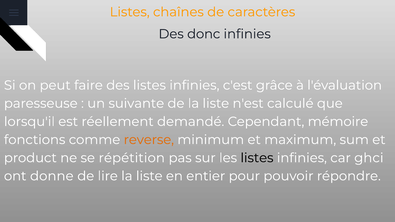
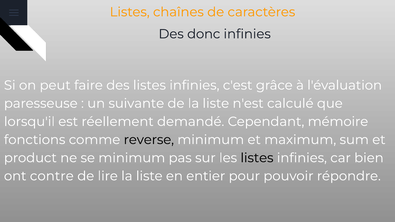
reverse colour: orange -> black
se répétition: répétition -> minimum
ghci: ghci -> bien
donne: donne -> contre
